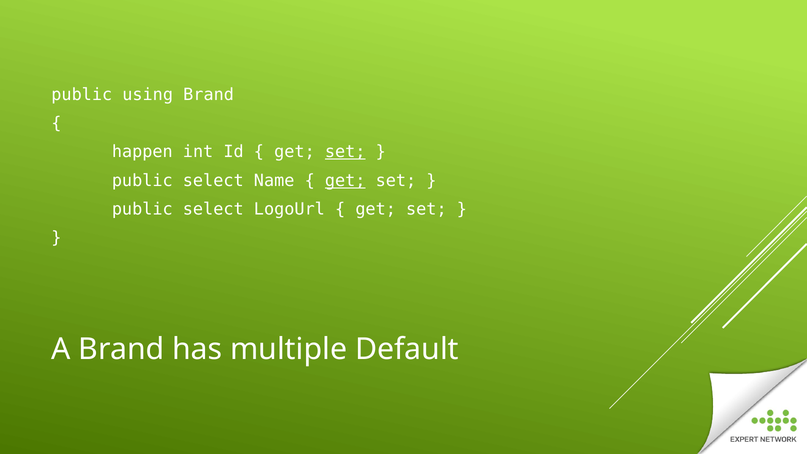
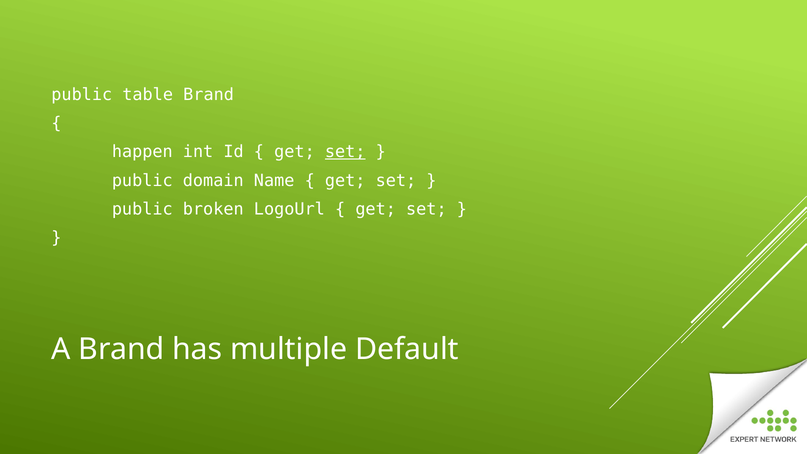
using: using -> table
select at (213, 181): select -> domain
get at (345, 181) underline: present -> none
select at (213, 209): select -> broken
